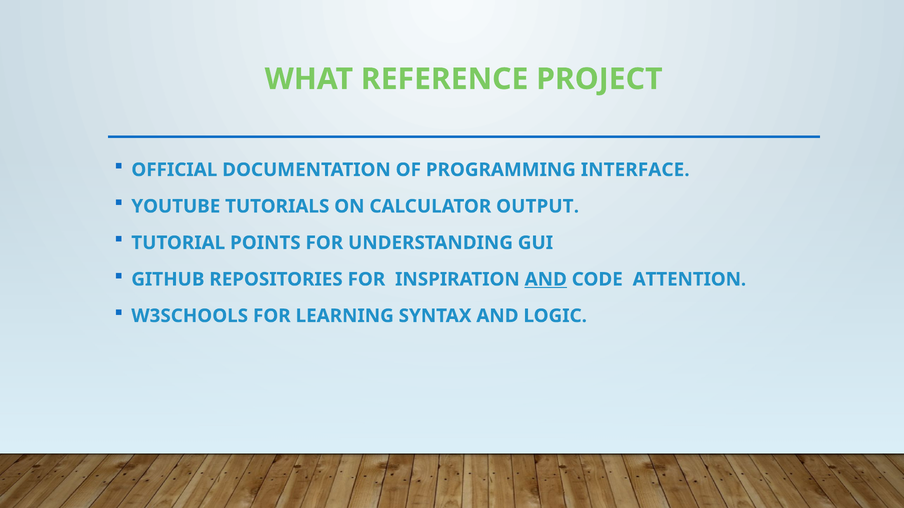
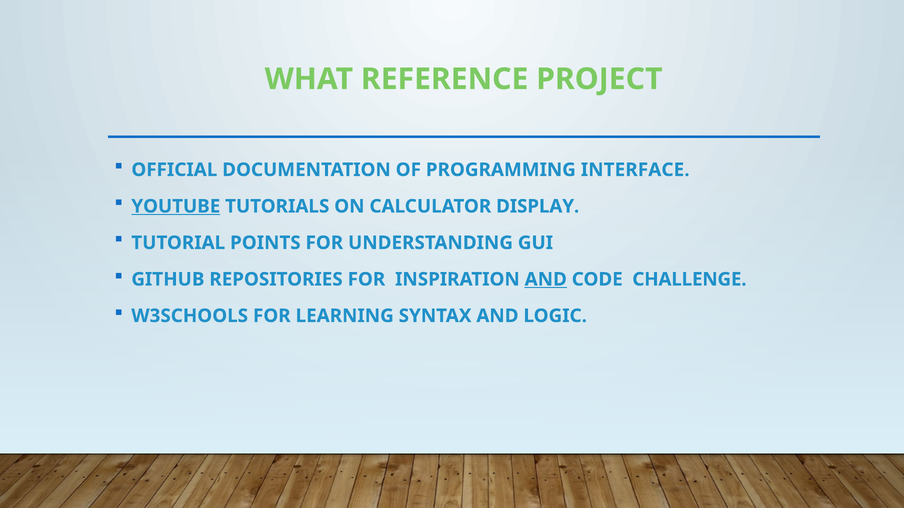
YOUTUBE underline: none -> present
OUTPUT: OUTPUT -> DISPLAY
ATTENTION: ATTENTION -> CHALLENGE
